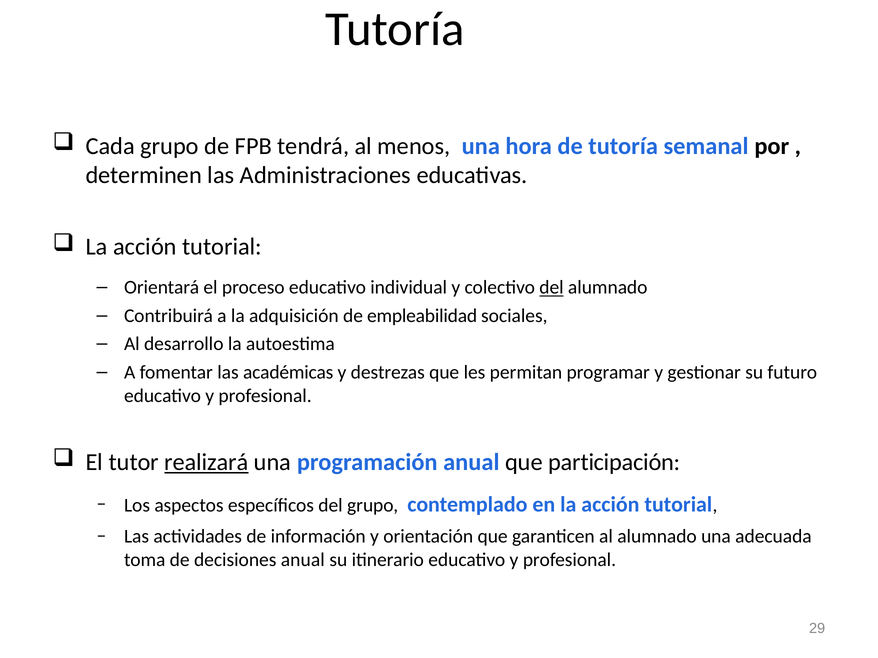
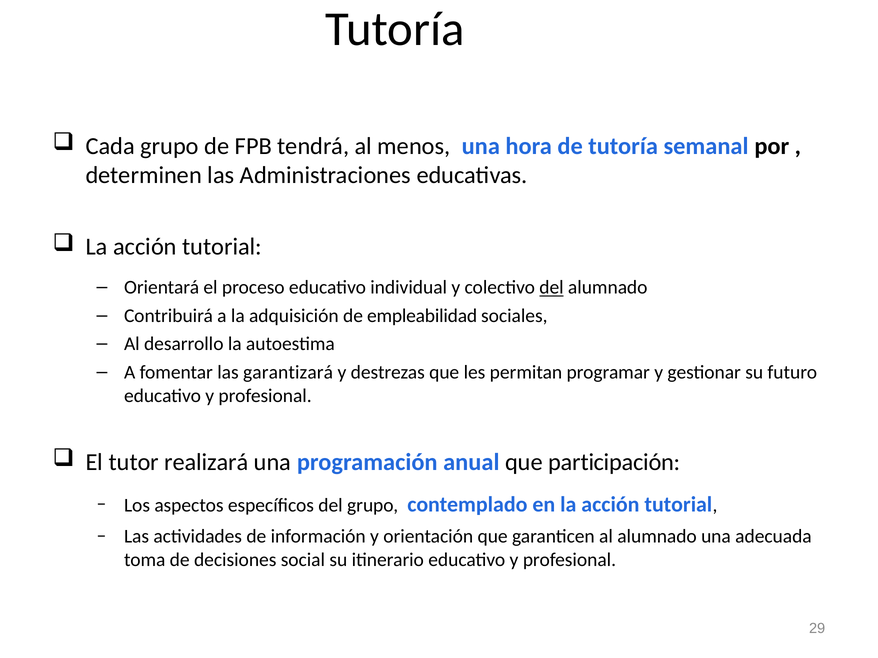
académicas: académicas -> garantizará
realizará underline: present -> none
decisiones anual: anual -> social
